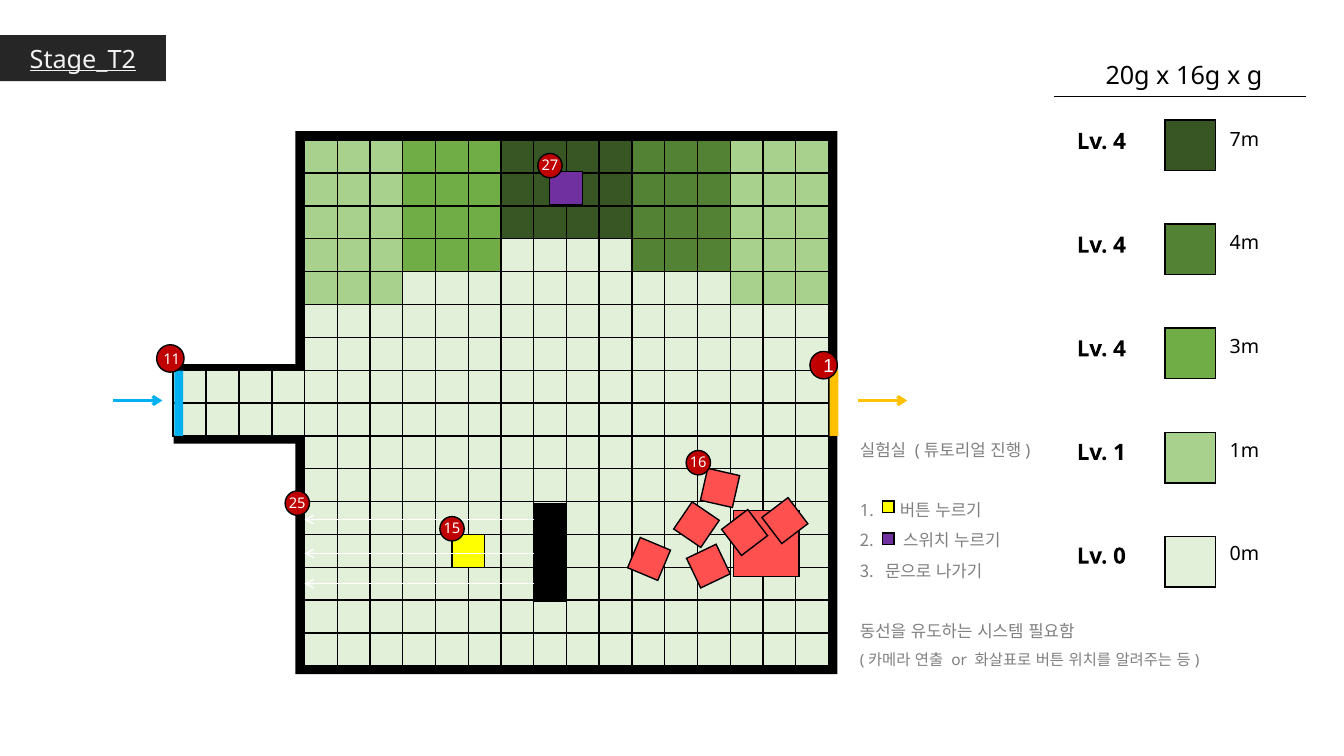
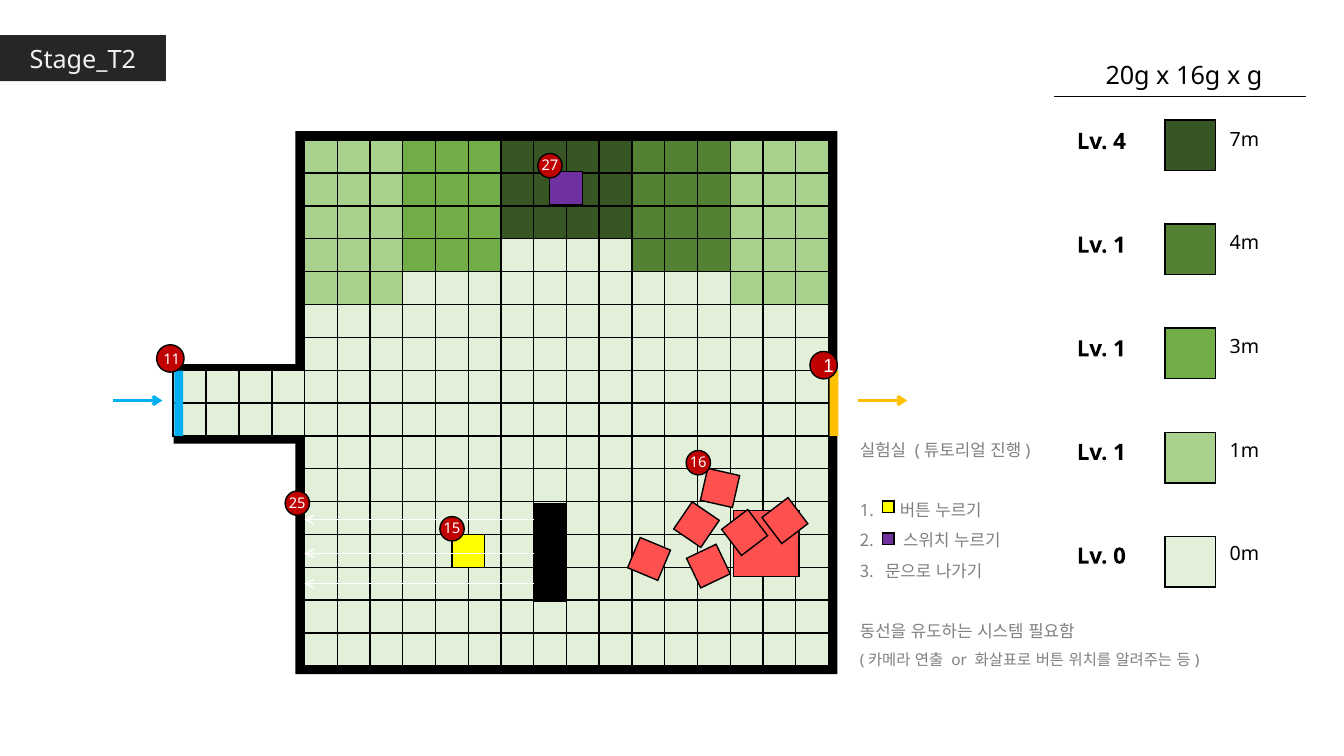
Stage_T2 underline: present -> none
4 at (1119, 245): 4 -> 1
4 at (1119, 349): 4 -> 1
